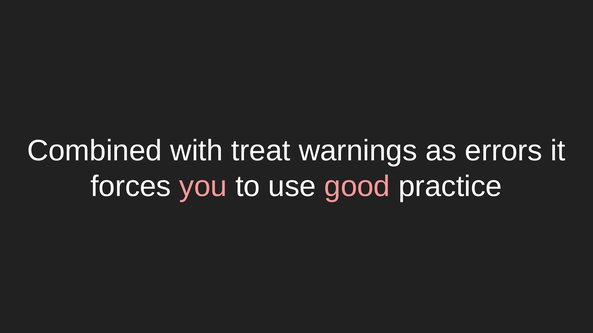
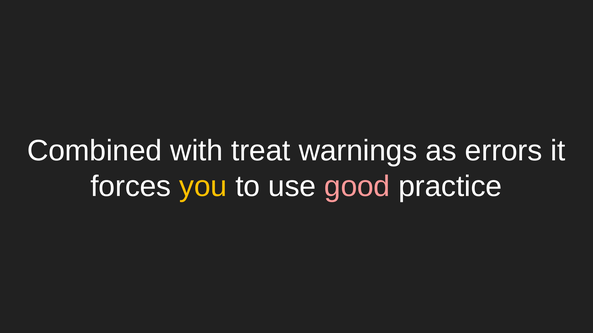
you colour: pink -> yellow
